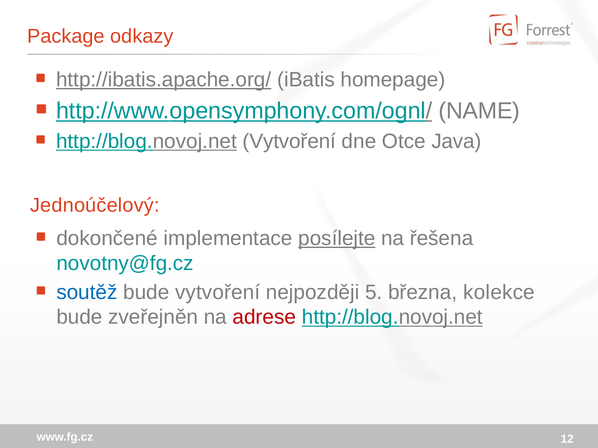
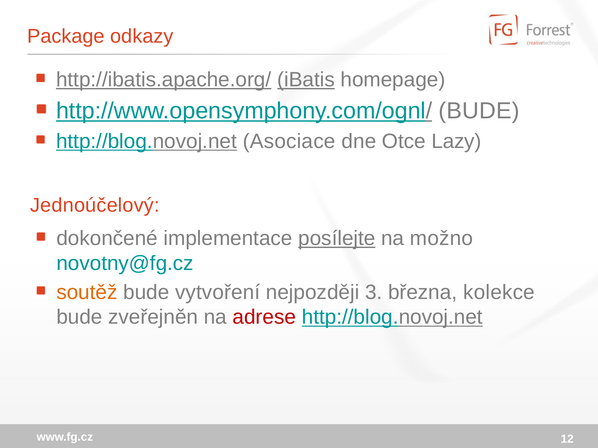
iBatis underline: none -> present
http://www.opensymphony.com/ognl/ NAME: NAME -> BUDE
http://blog.novoj.net Vytvoření: Vytvoření -> Asociace
Java: Java -> Lazy
řešena: řešena -> možno
soutěž colour: blue -> orange
5: 5 -> 3
